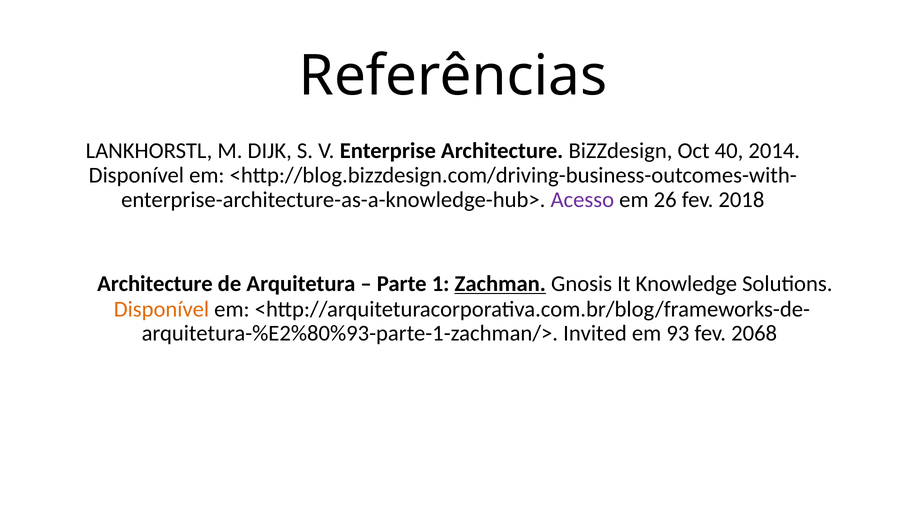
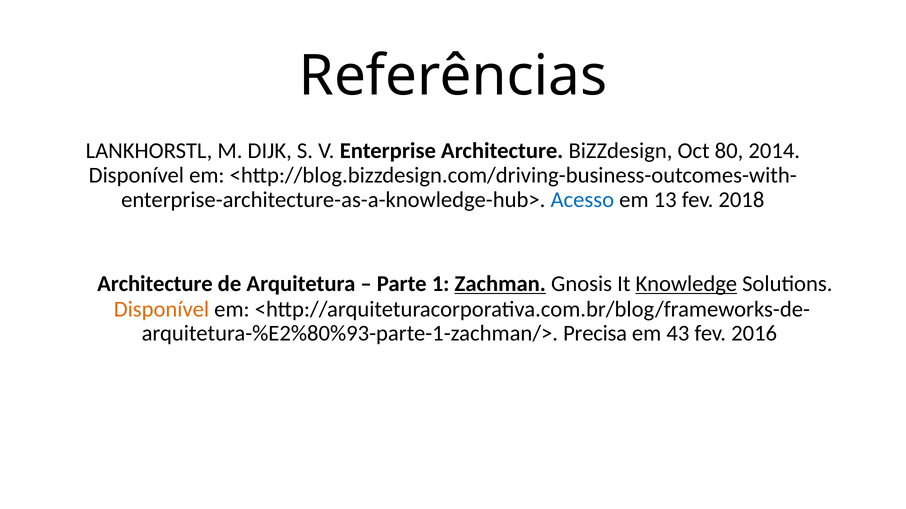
40: 40 -> 80
Acesso colour: purple -> blue
26: 26 -> 13
Knowledge underline: none -> present
Invited: Invited -> Precisa
93: 93 -> 43
2068: 2068 -> 2016
